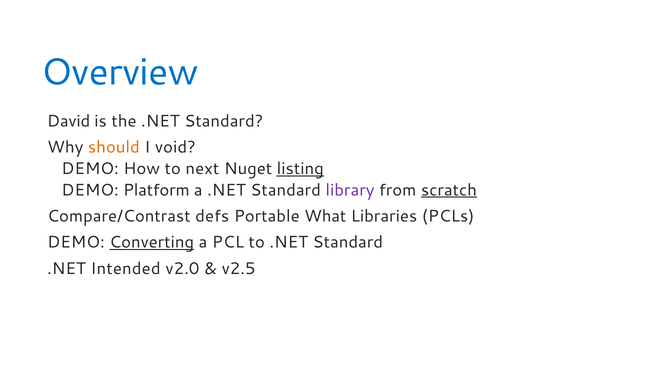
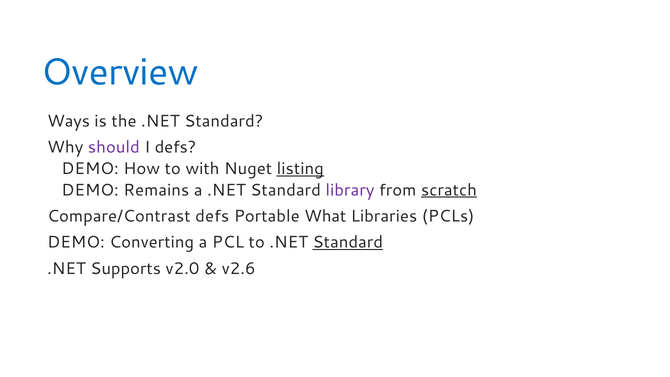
David: David -> Ways
should colour: orange -> purple
I void: void -> defs
next: next -> with
Platform: Platform -> Remains
Converting underline: present -> none
Standard at (348, 242) underline: none -> present
Intended: Intended -> Supports
v2.5: v2.5 -> v2.6
